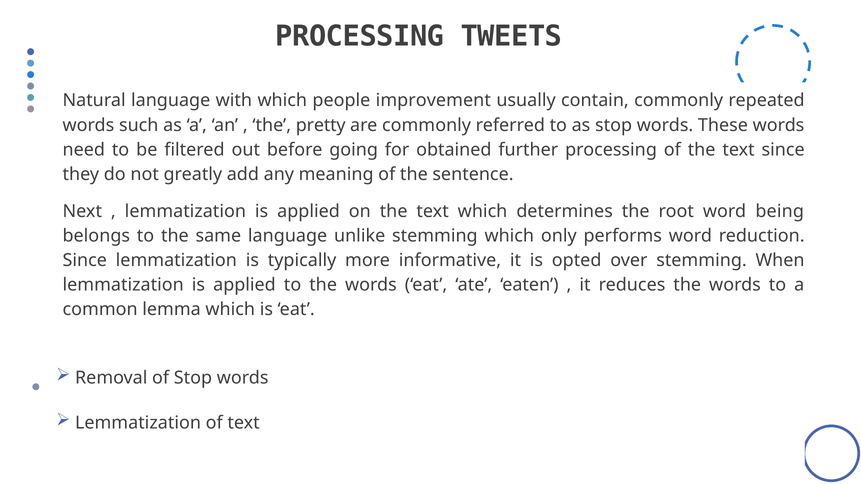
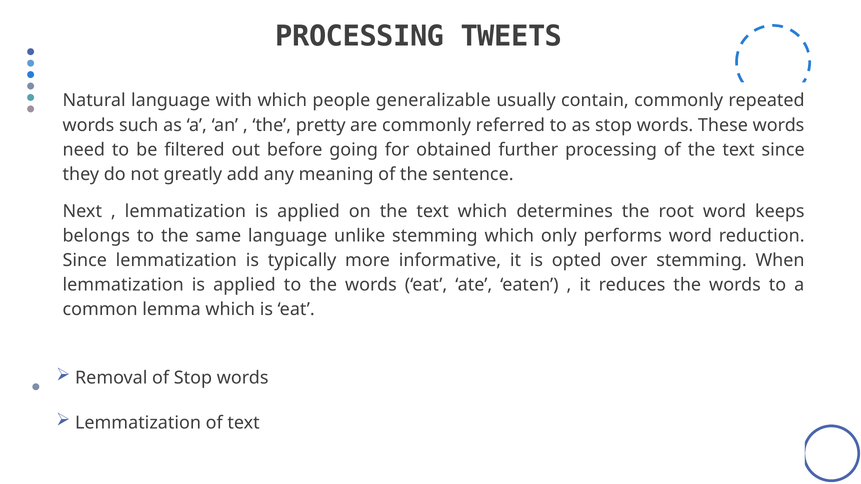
improvement: improvement -> generalizable
being: being -> keeps
